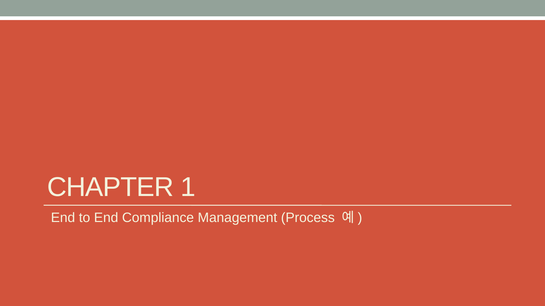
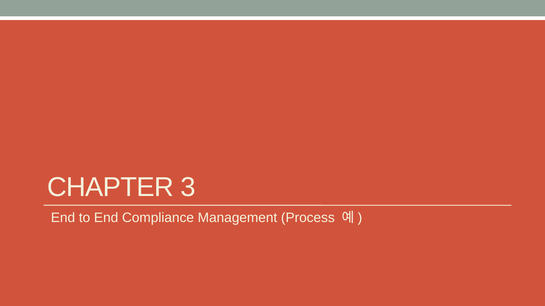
1: 1 -> 3
